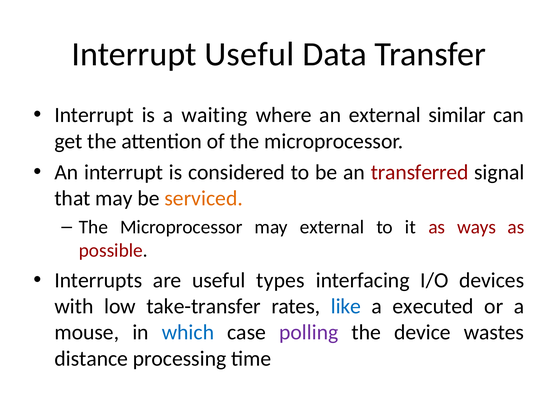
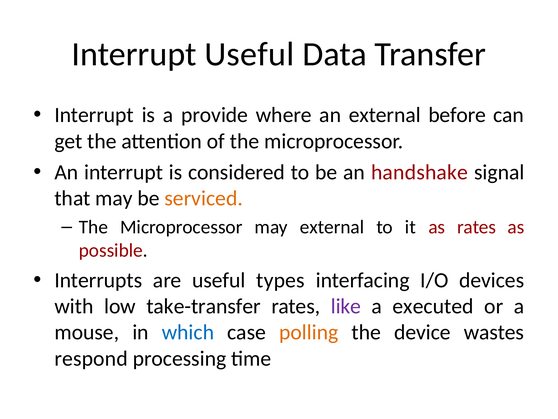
waiting: waiting -> provide
similar: similar -> before
transferred: transferred -> handshake
as ways: ways -> rates
like colour: blue -> purple
polling colour: purple -> orange
distance: distance -> respond
